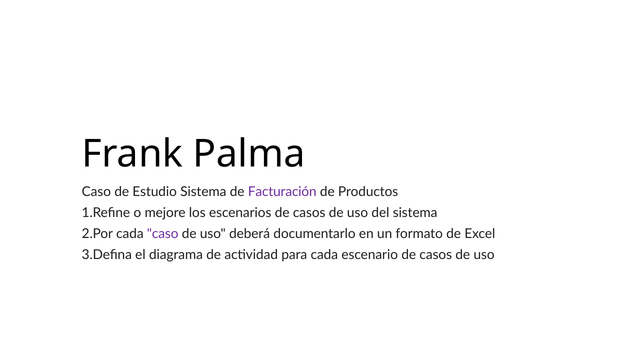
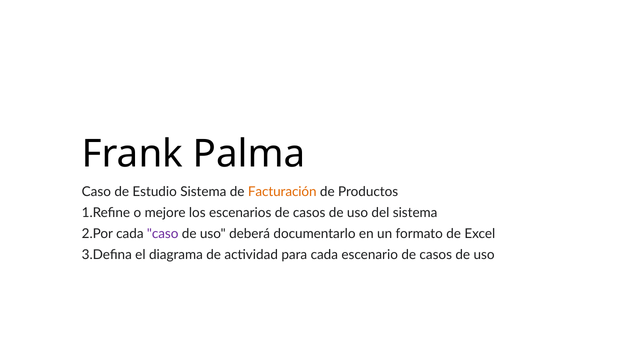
Facturación colour: purple -> orange
